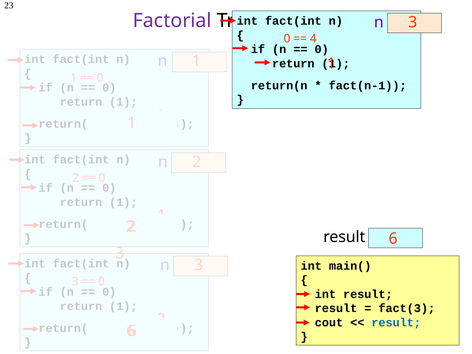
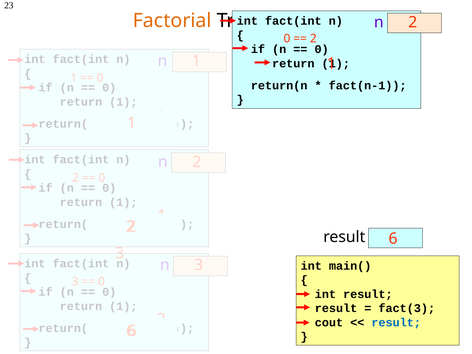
Factorial colour: purple -> orange
3 at (413, 22): 3 -> 2
4 at (313, 39): 4 -> 2
